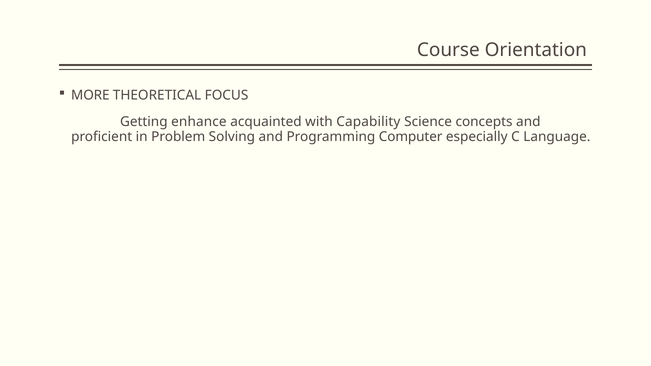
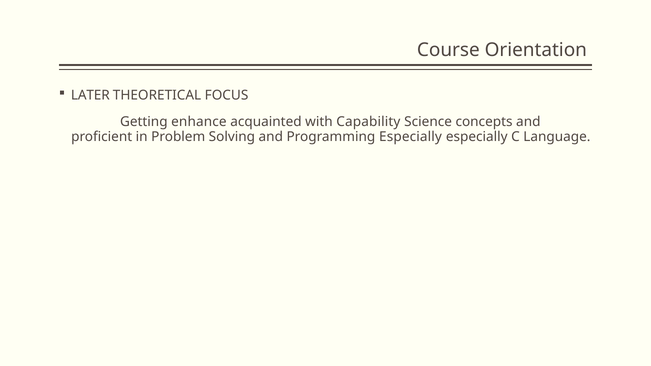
MORE: MORE -> LATER
Programming Computer: Computer -> Especially
